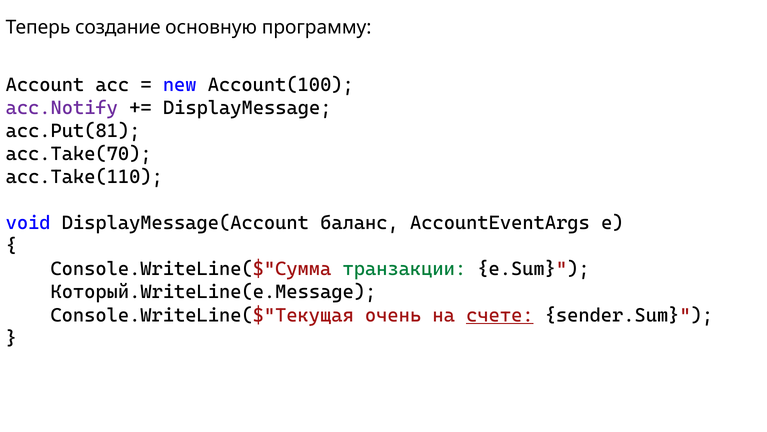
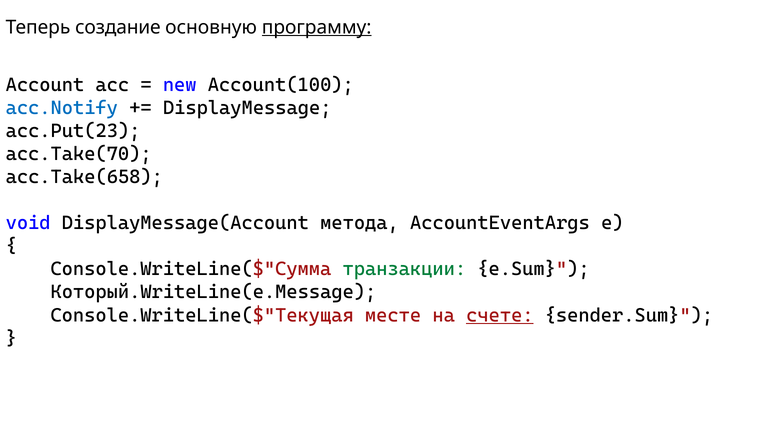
программу underline: none -> present
acc.Notify colour: purple -> blue
acc.Put(81: acc.Put(81 -> acc.Put(23
acc.Take(110: acc.Take(110 -> acc.Take(658
баланс: баланс -> метода
очень: очень -> месте
